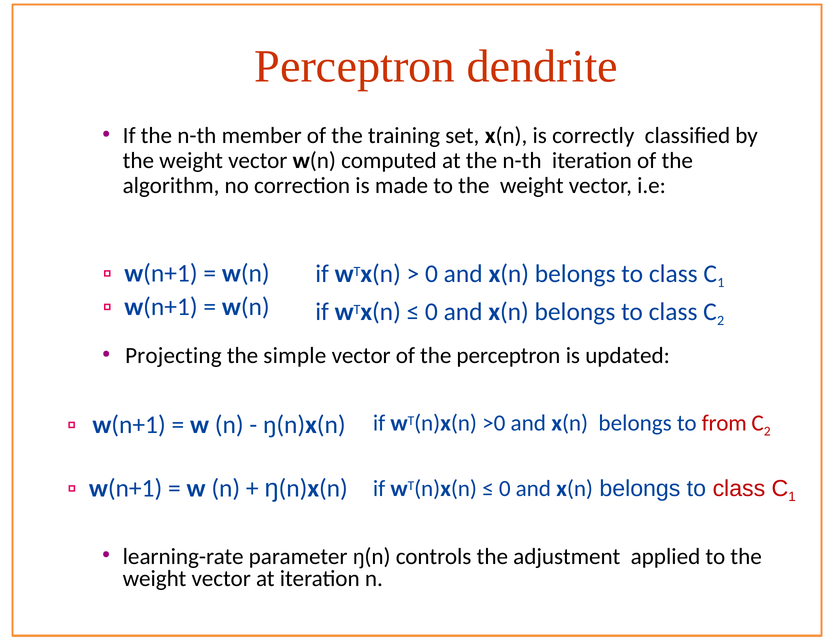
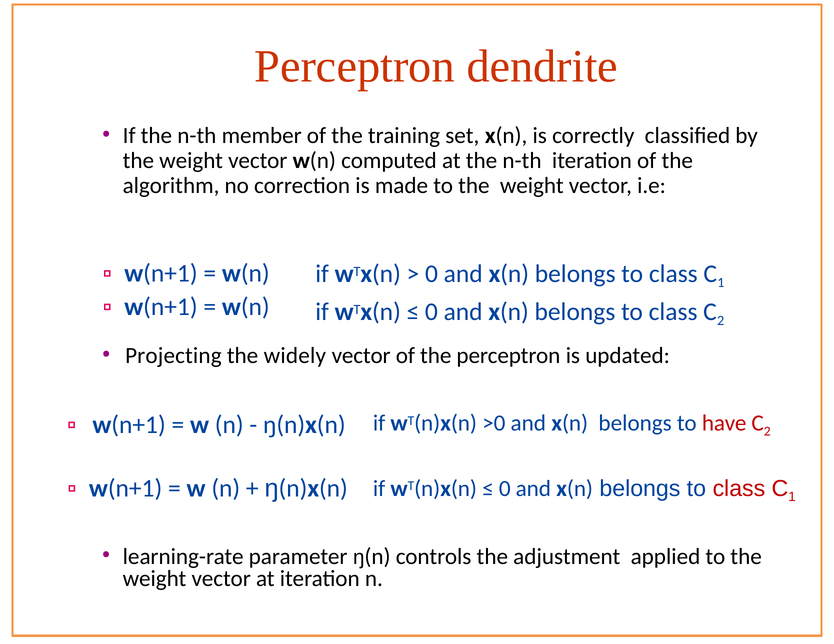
simple: simple -> widely
from: from -> have
